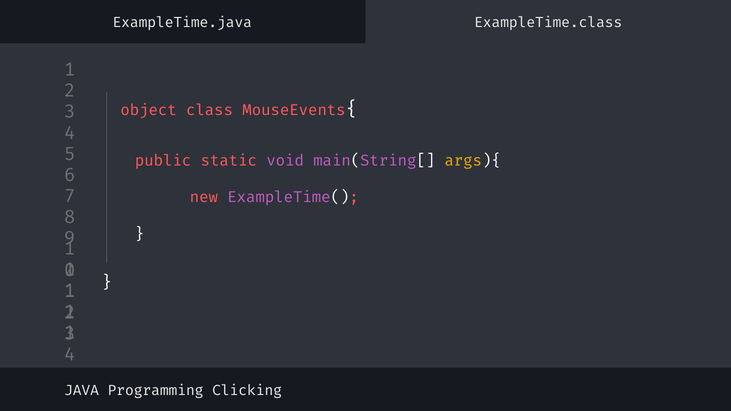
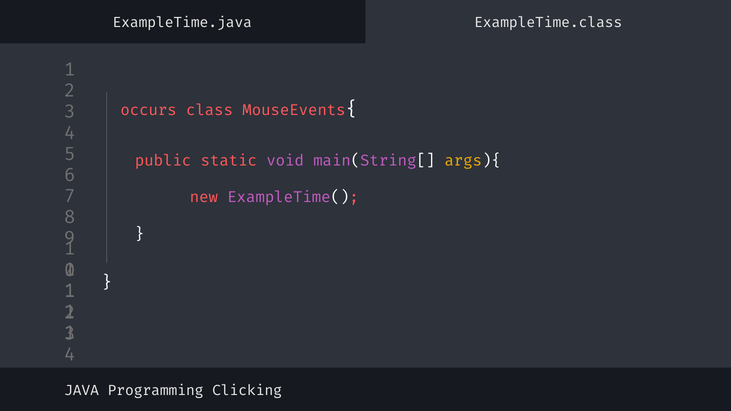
object: object -> occurs
